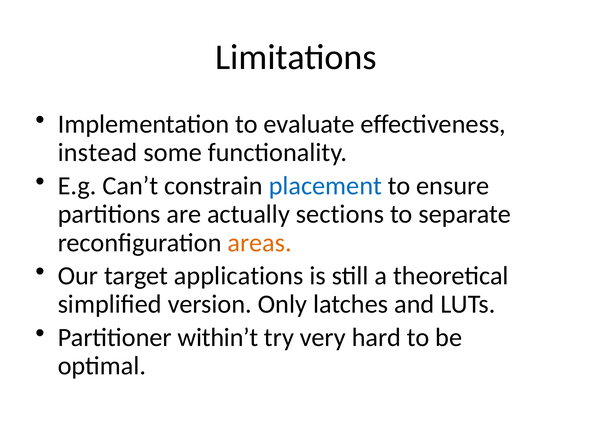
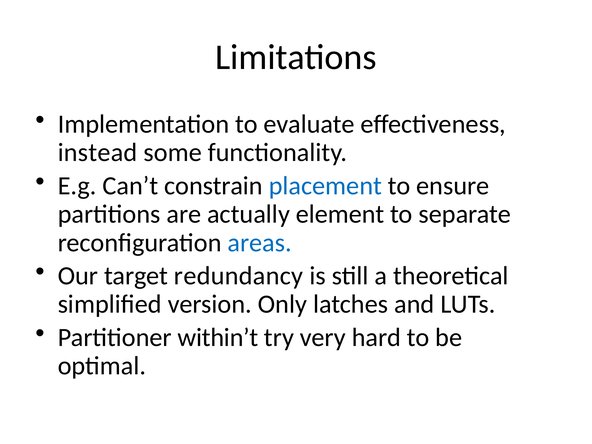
sections: sections -> element
areas colour: orange -> blue
applications: applications -> redundancy
